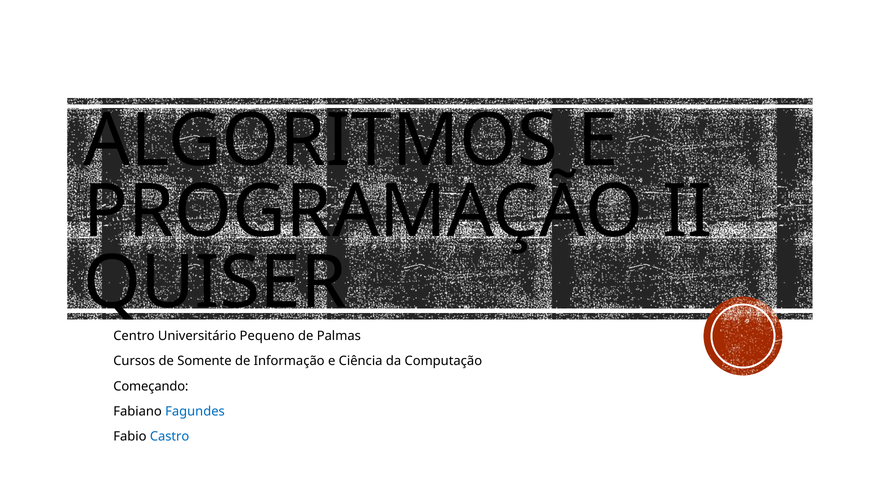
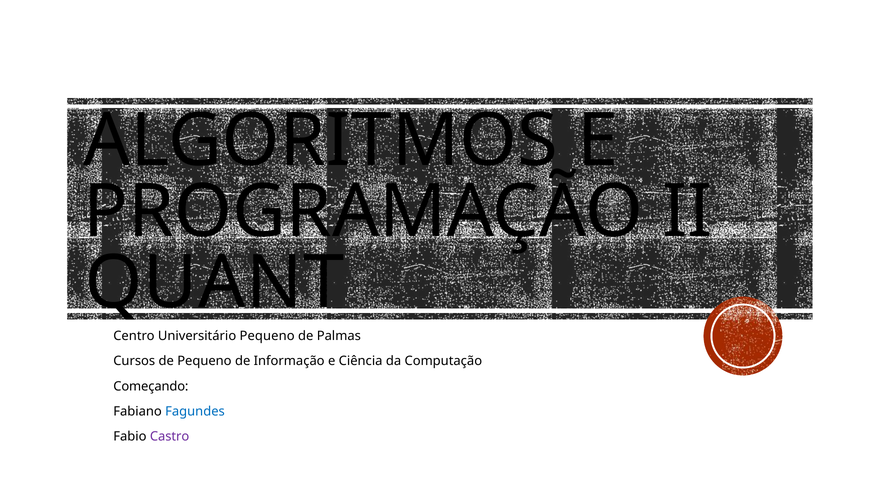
QUISER: QUISER -> QUANT
de Somente: Somente -> Pequeno
Castro colour: blue -> purple
